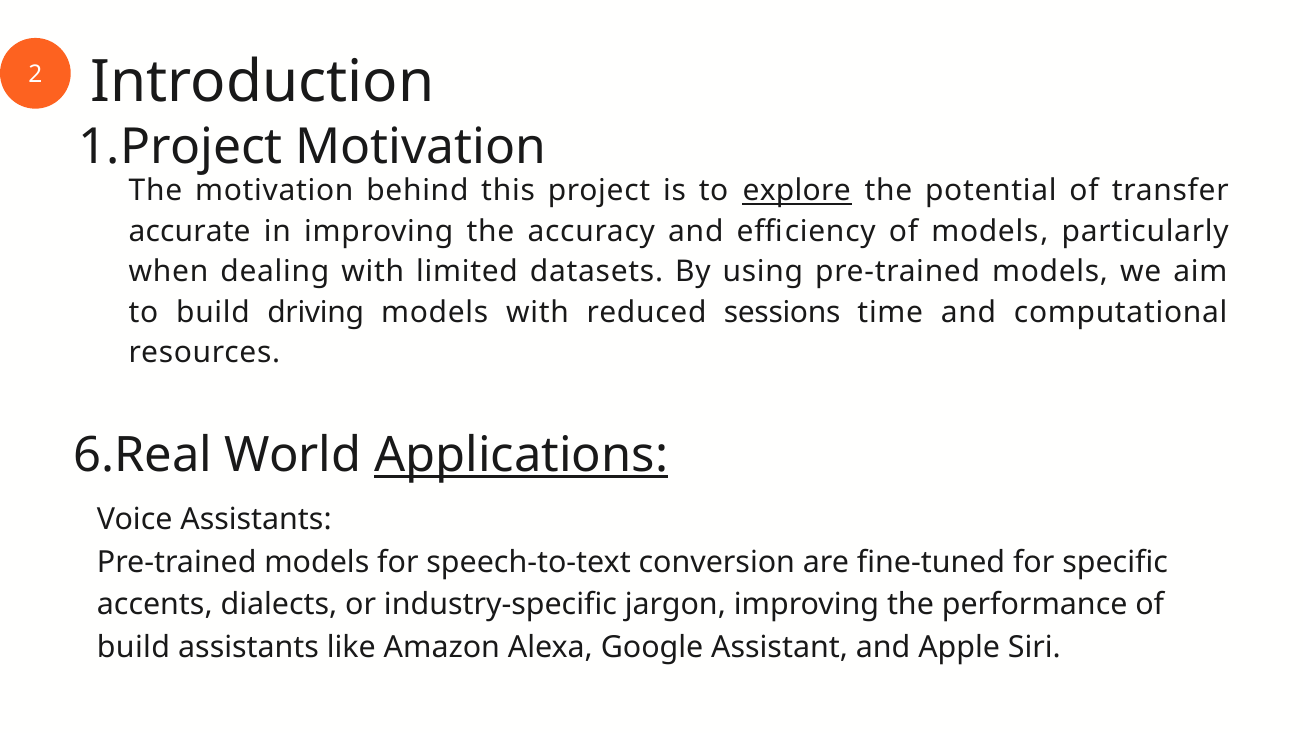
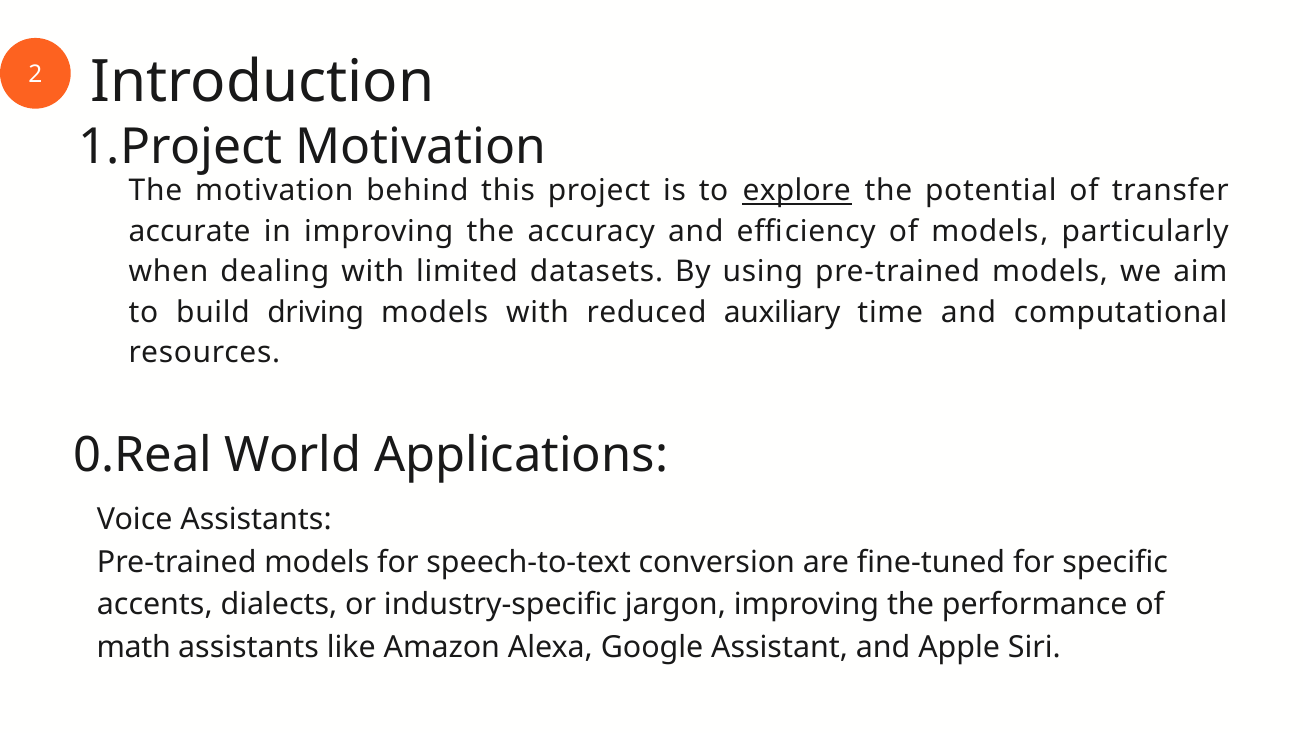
sessions: sessions -> auxiliary
6.Real: 6.Real -> 0.Real
Applications underline: present -> none
build at (133, 647): build -> math
